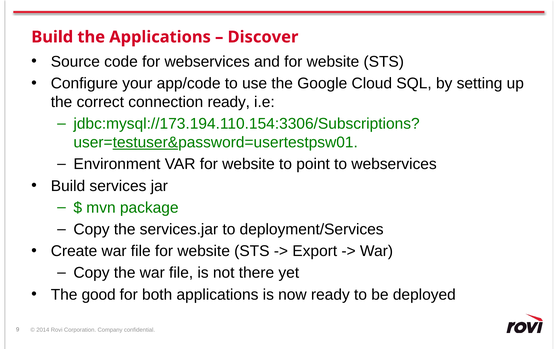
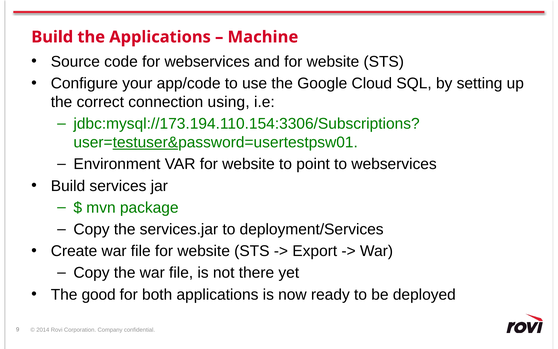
Discover: Discover -> Machine
connection ready: ready -> using
